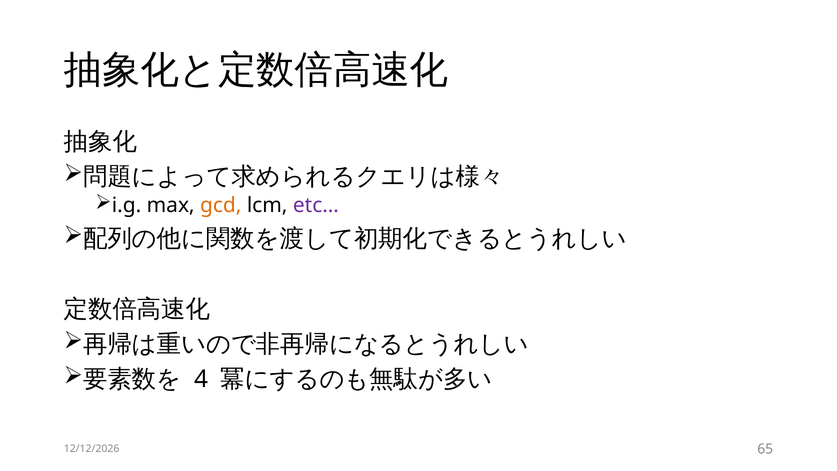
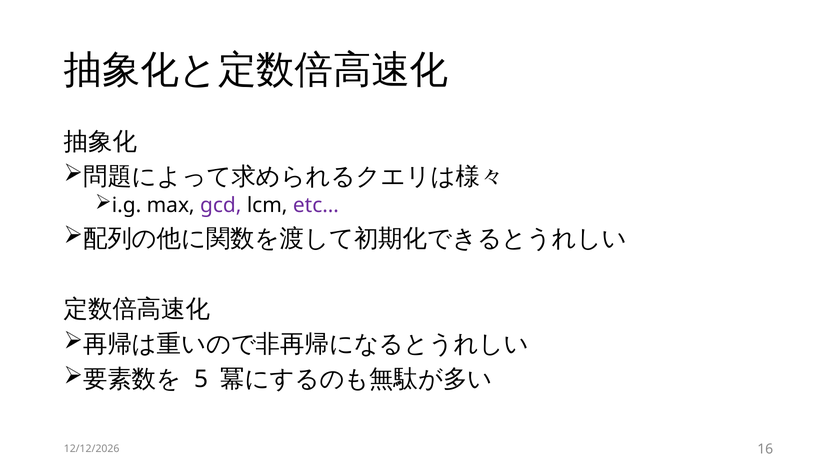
gcd colour: orange -> purple
4: 4 -> 5
65: 65 -> 16
